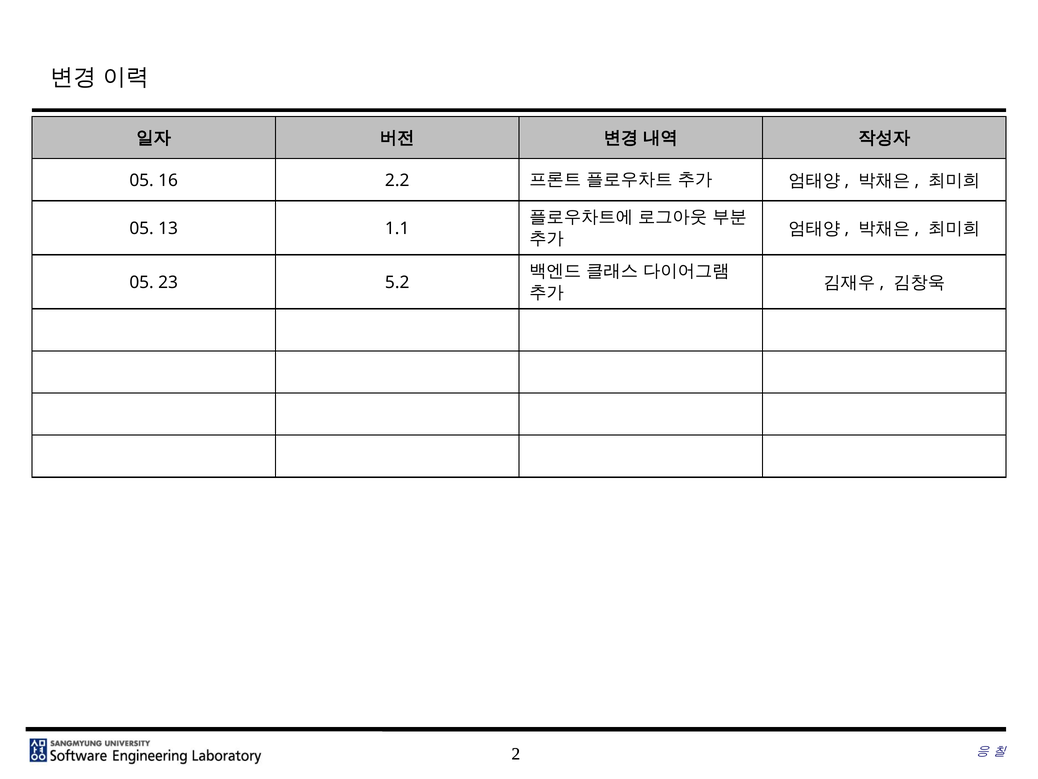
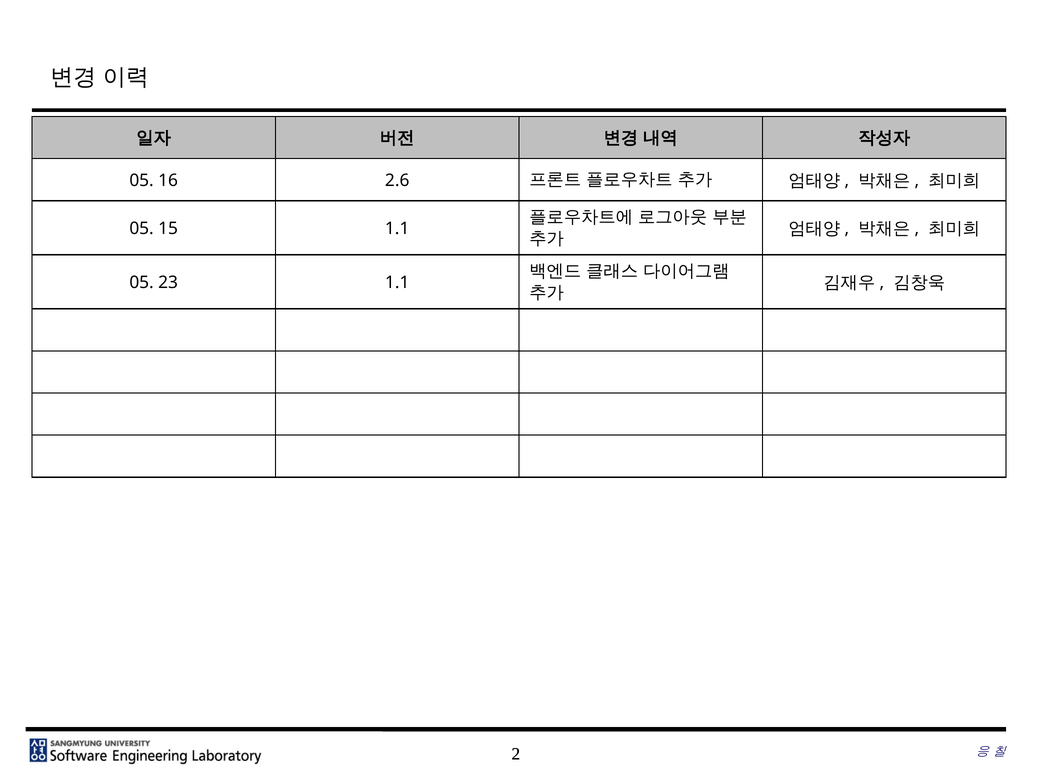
2.2: 2.2 -> 2.6
13: 13 -> 15
23 5.2: 5.2 -> 1.1
